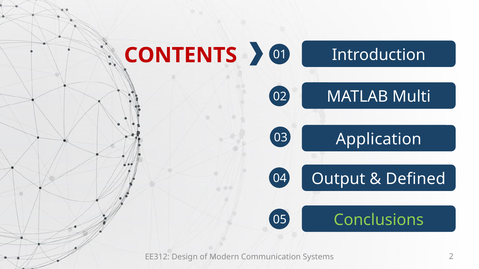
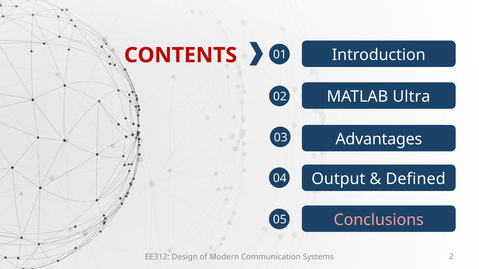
Multi: Multi -> Ultra
Application: Application -> Advantages
Conclusions colour: light green -> pink
